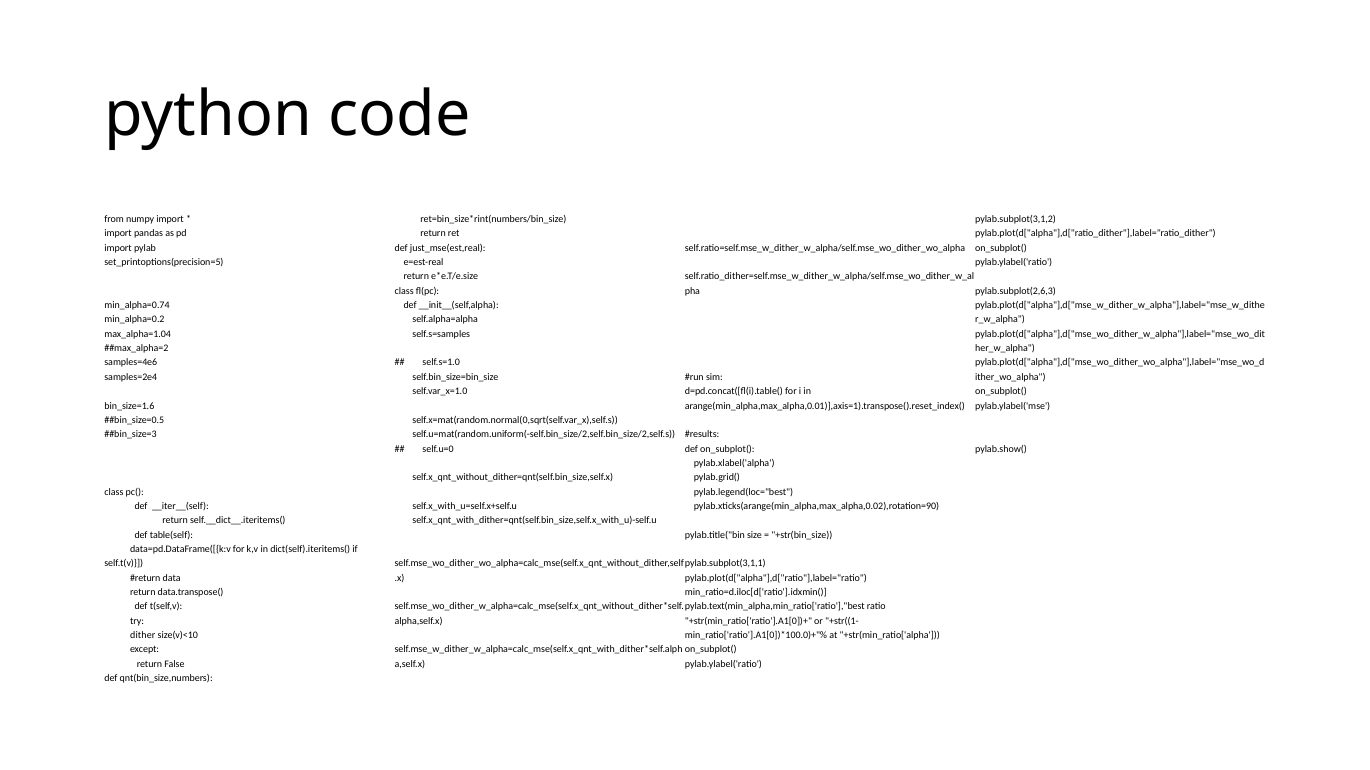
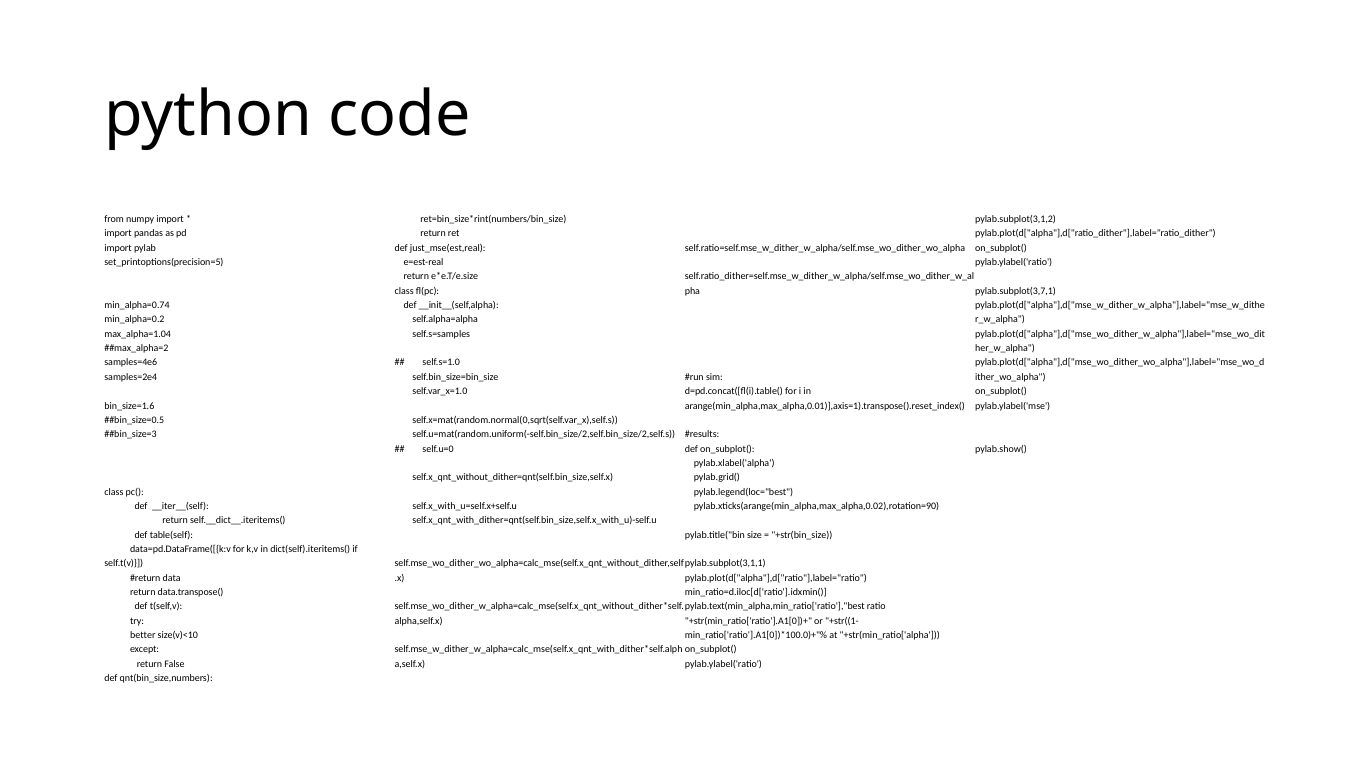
pylab.subplot(2,6,3: pylab.subplot(2,6,3 -> pylab.subplot(3,7,1
dither: dither -> better
